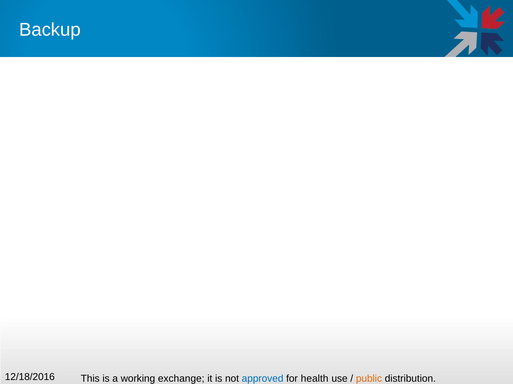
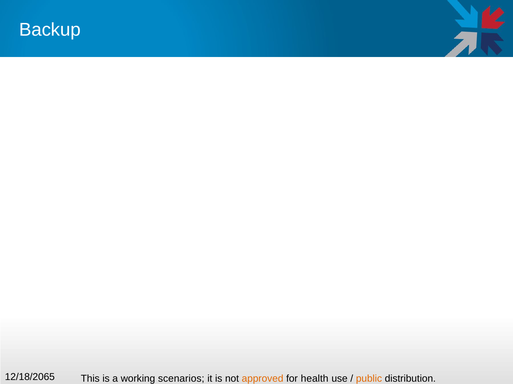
12/18/2016: 12/18/2016 -> 12/18/2065
exchange: exchange -> scenarios
approved colour: blue -> orange
